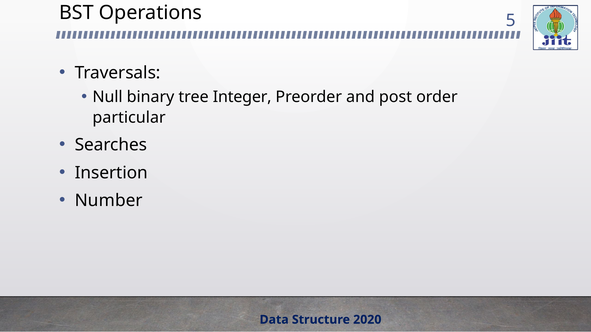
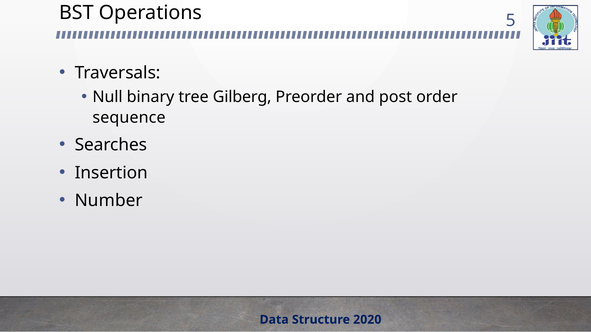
Integer: Integer -> Gilberg
particular: particular -> sequence
